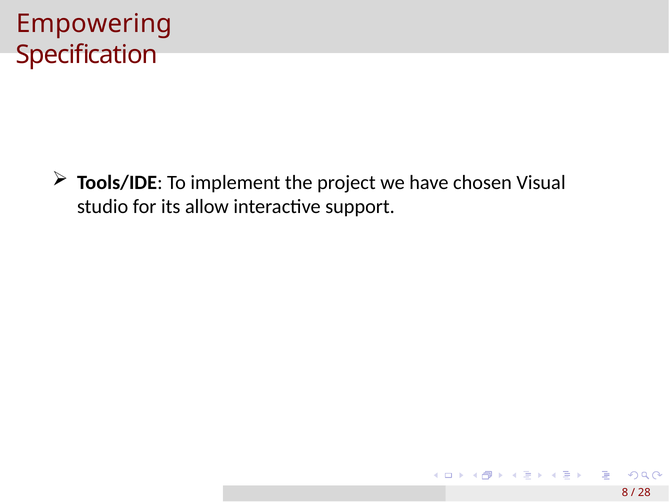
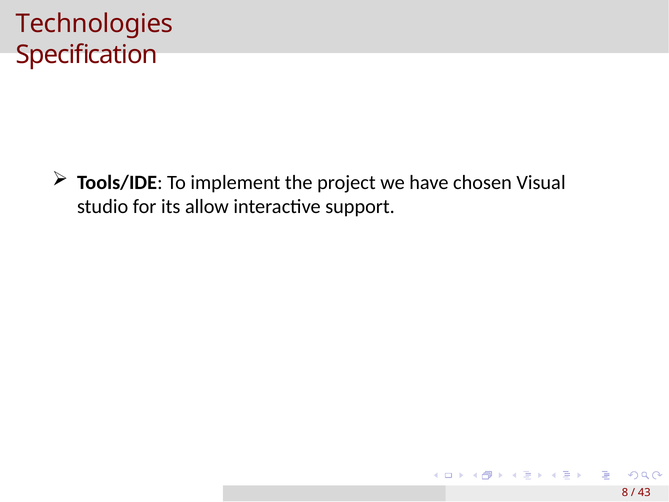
Empowering: Empowering -> Technologies
28: 28 -> 43
